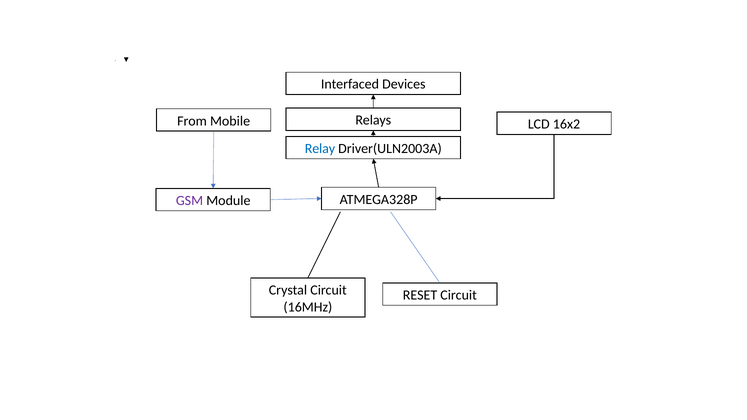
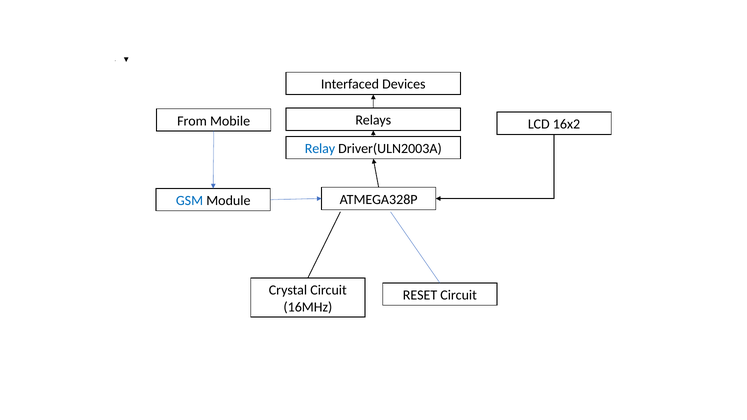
GSM colour: purple -> blue
